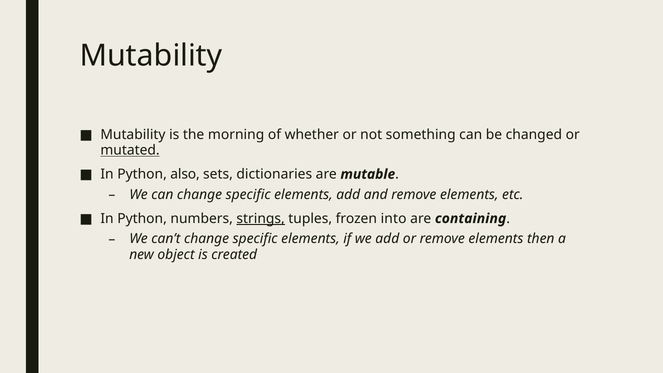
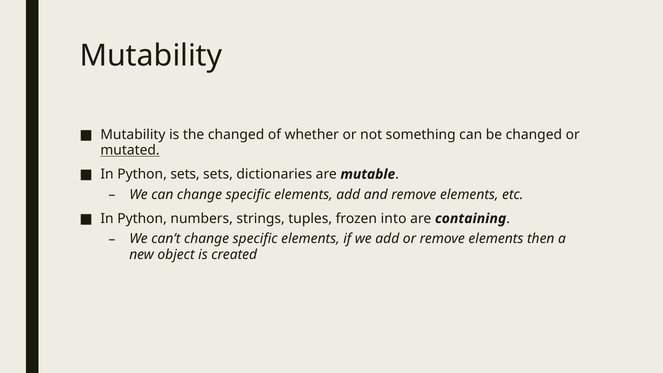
the morning: morning -> changed
Python also: also -> sets
strings underline: present -> none
